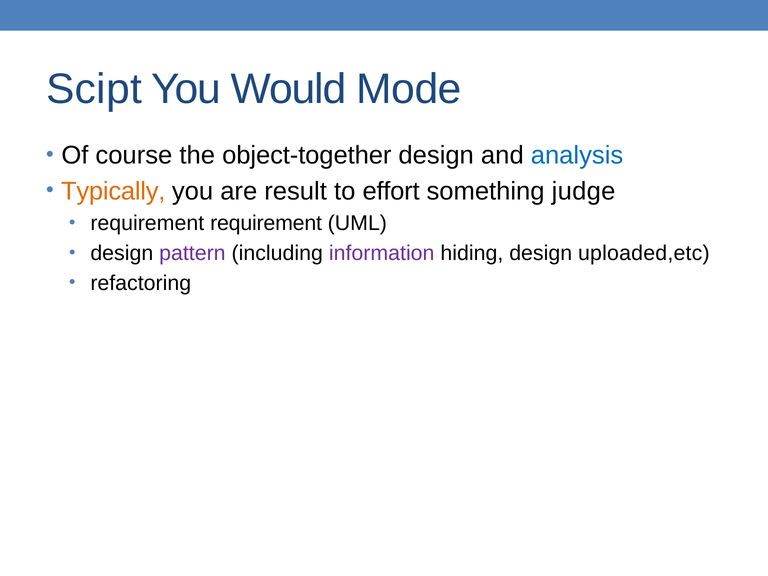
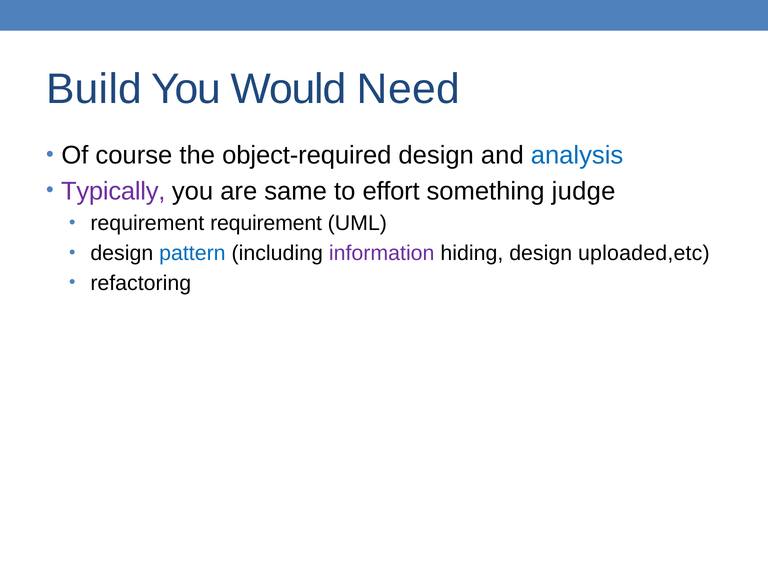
Scipt: Scipt -> Build
Mode: Mode -> Need
object-together: object-together -> object-required
Typically colour: orange -> purple
result: result -> same
pattern colour: purple -> blue
